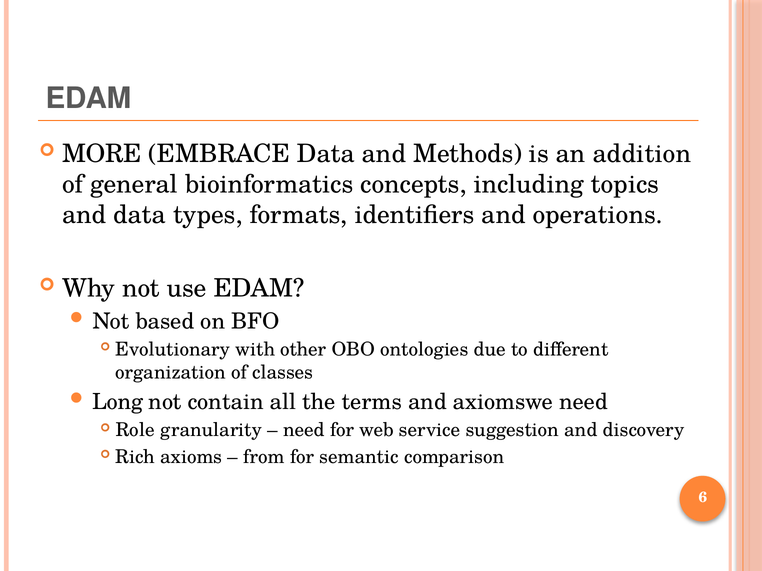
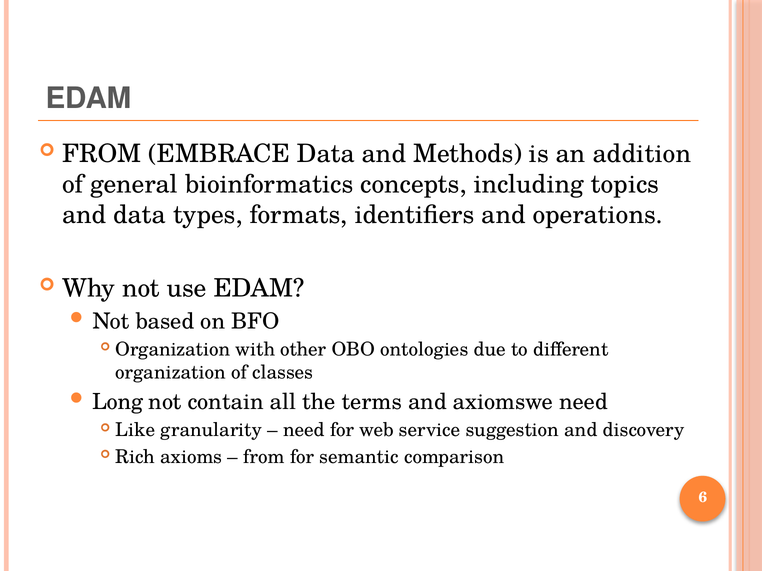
MORE at (102, 154): MORE -> FROM
Evolutionary at (173, 350): Evolutionary -> Organization
Role: Role -> Like
